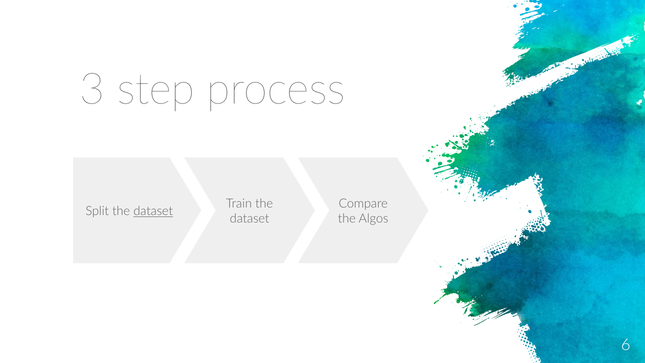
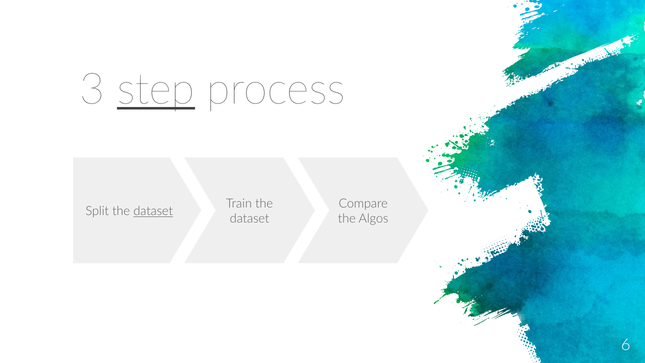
step underline: none -> present
